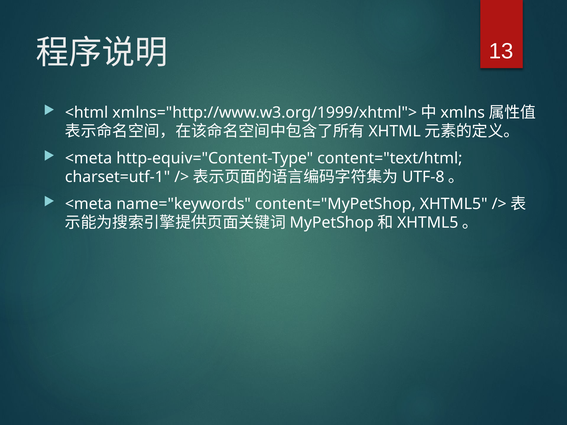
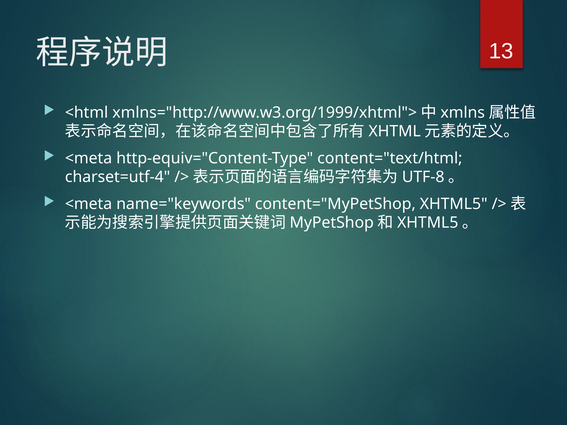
charset=utf-1: charset=utf-1 -> charset=utf-4
